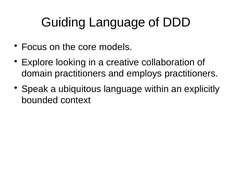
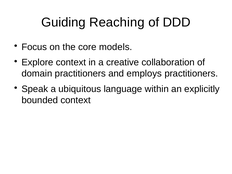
Guiding Language: Language -> Reaching
Explore looking: looking -> context
